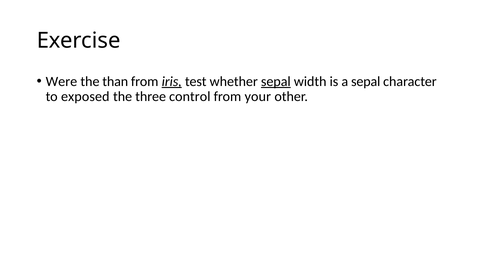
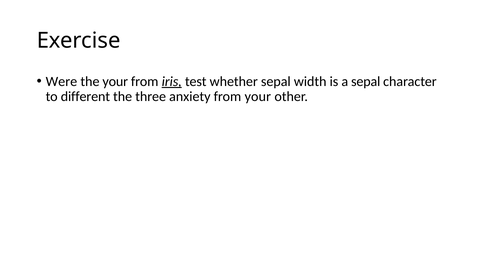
the than: than -> your
sepal at (276, 81) underline: present -> none
exposed: exposed -> different
control: control -> anxiety
